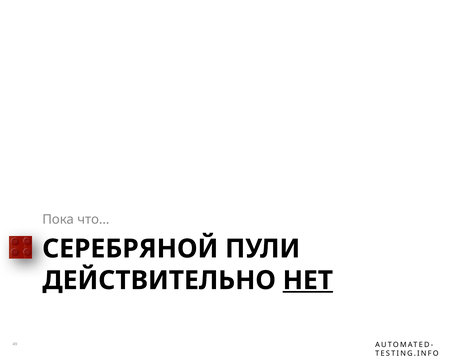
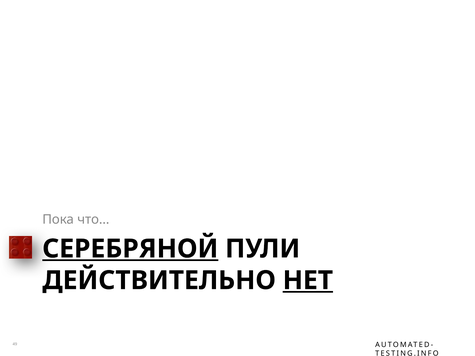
СЕРЕБРЯНОЙ underline: none -> present
